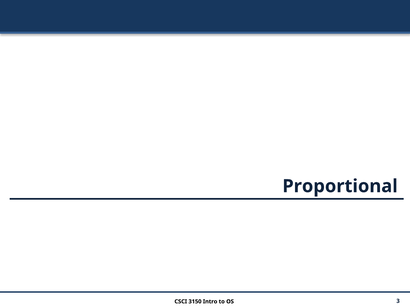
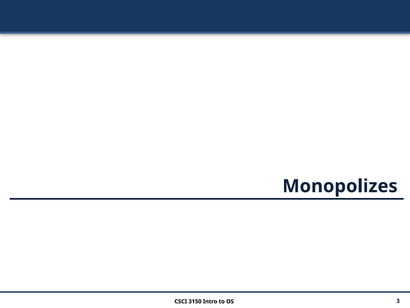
Proportional: Proportional -> Monopolizes
